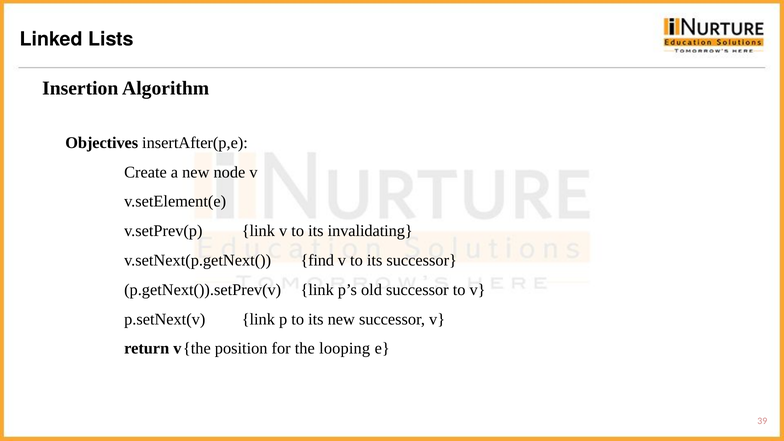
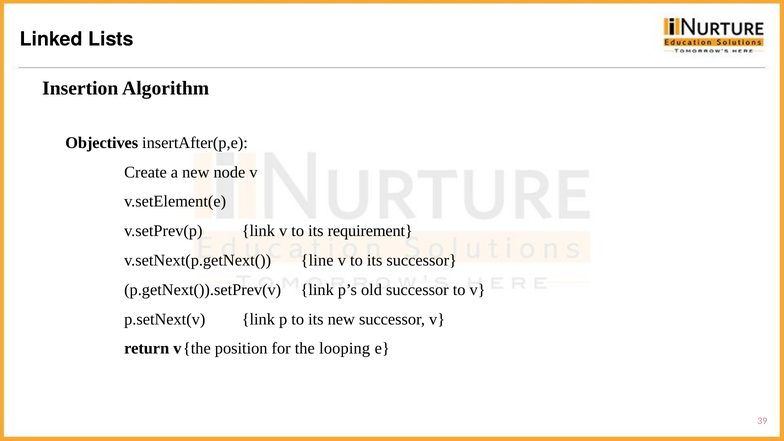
invalidating: invalidating -> requirement
find: find -> line
